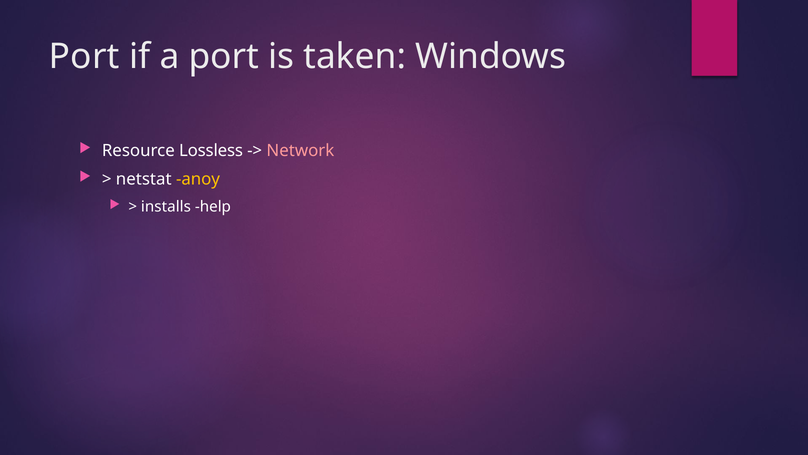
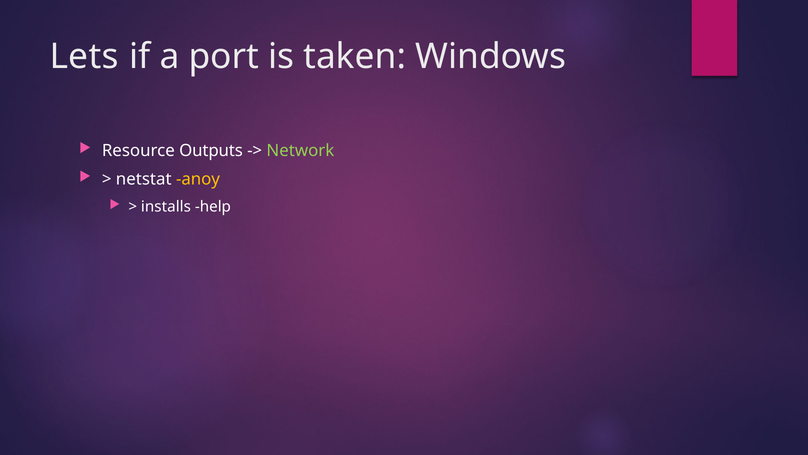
Port at (84, 57): Port -> Lets
Lossless: Lossless -> Outputs
Network colour: pink -> light green
